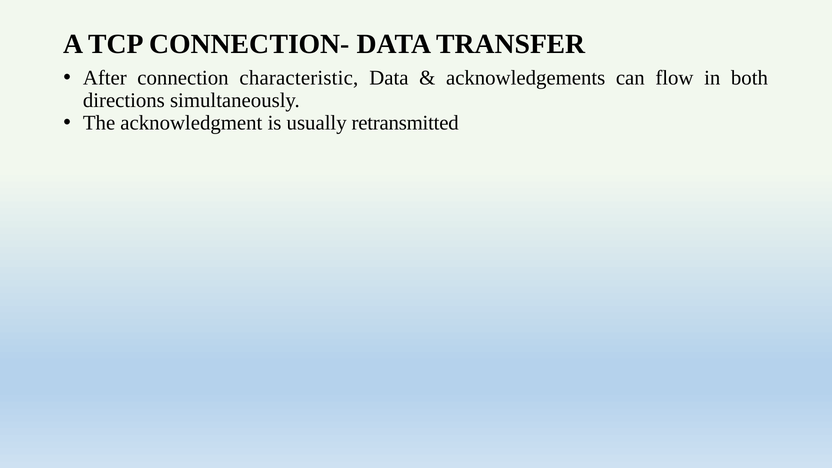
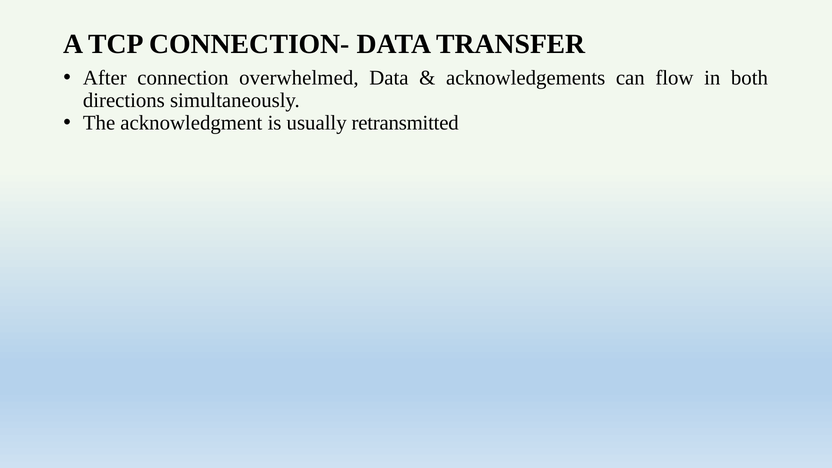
characteristic: characteristic -> overwhelmed
